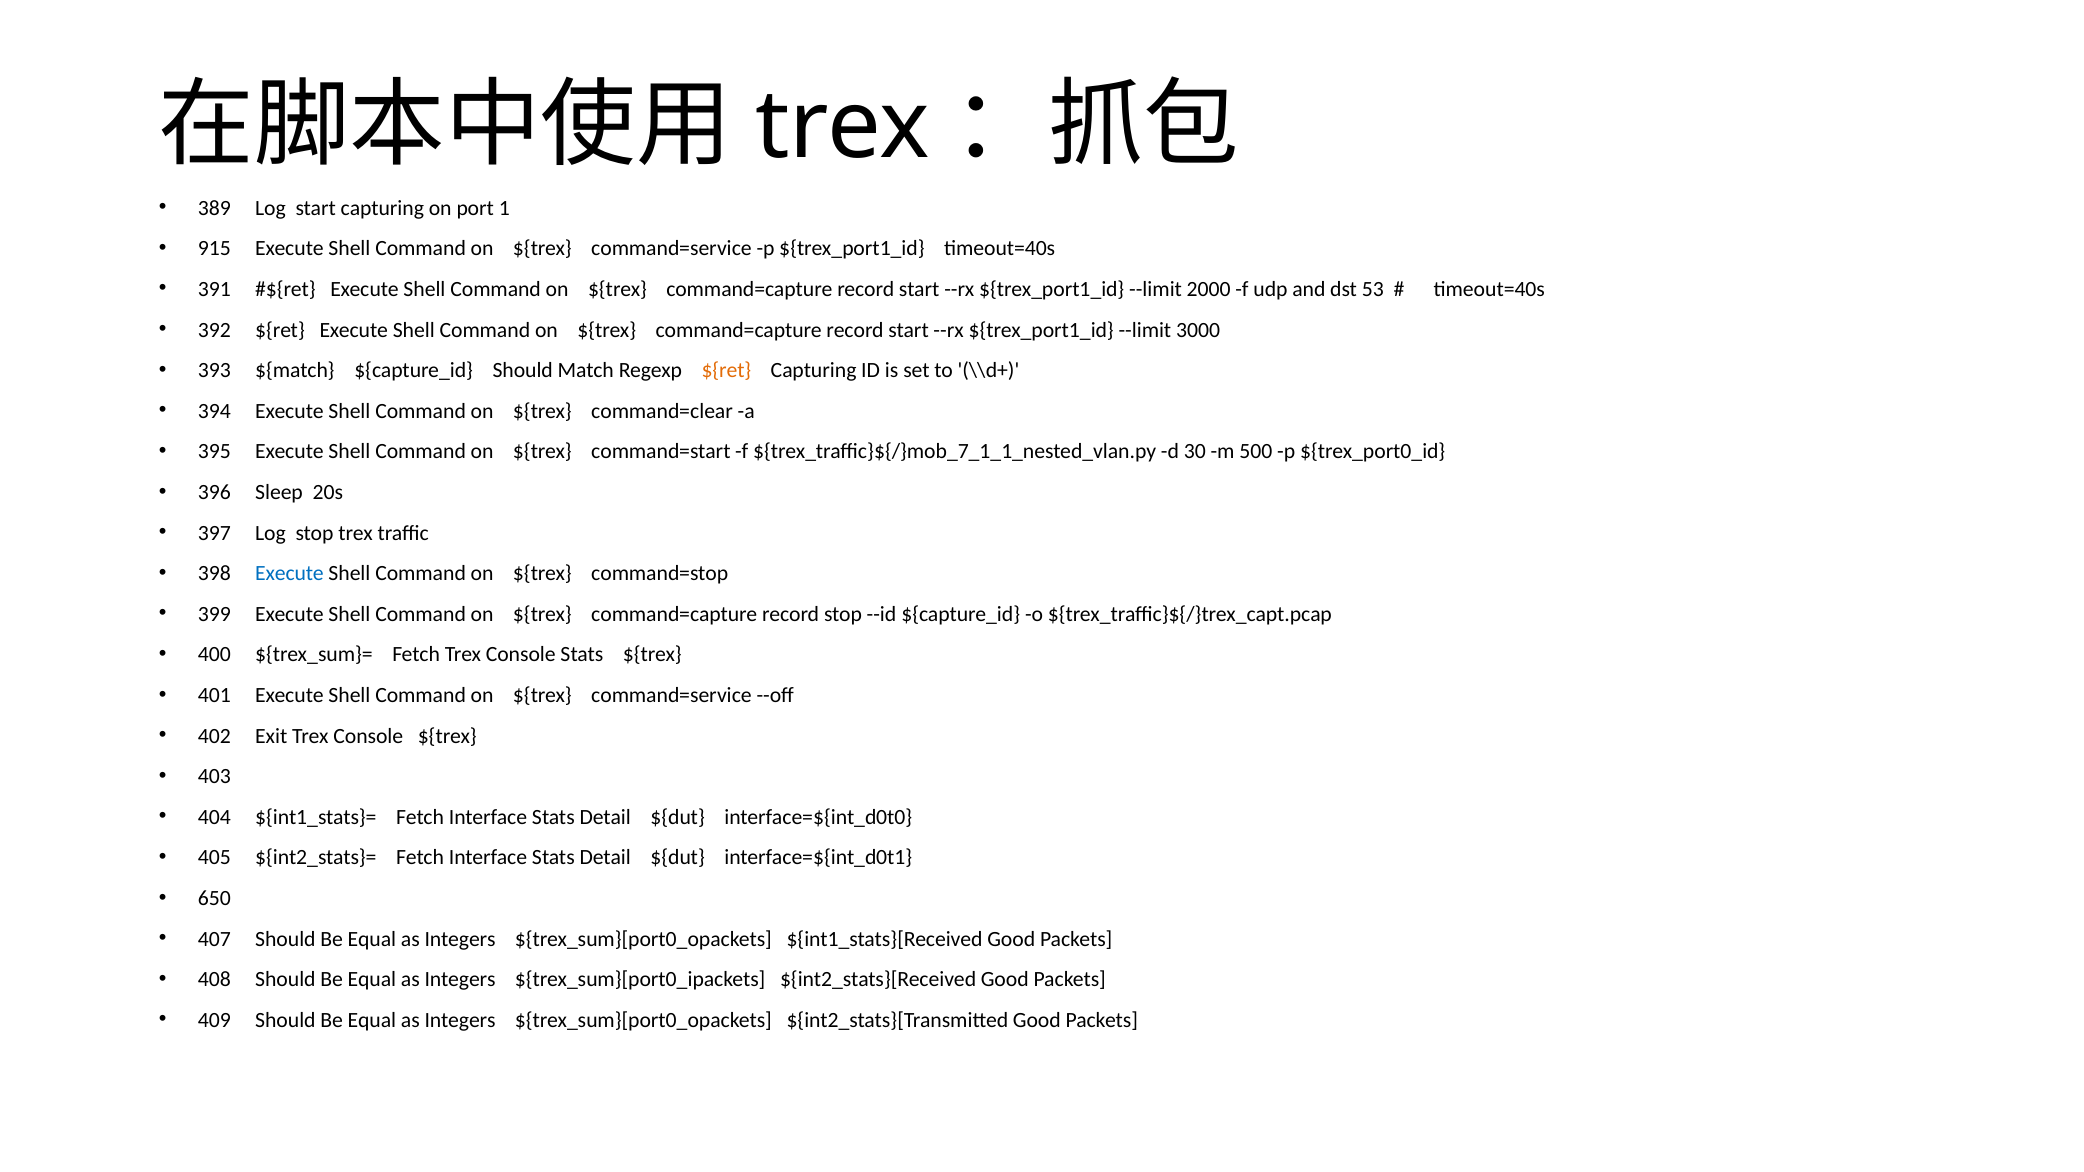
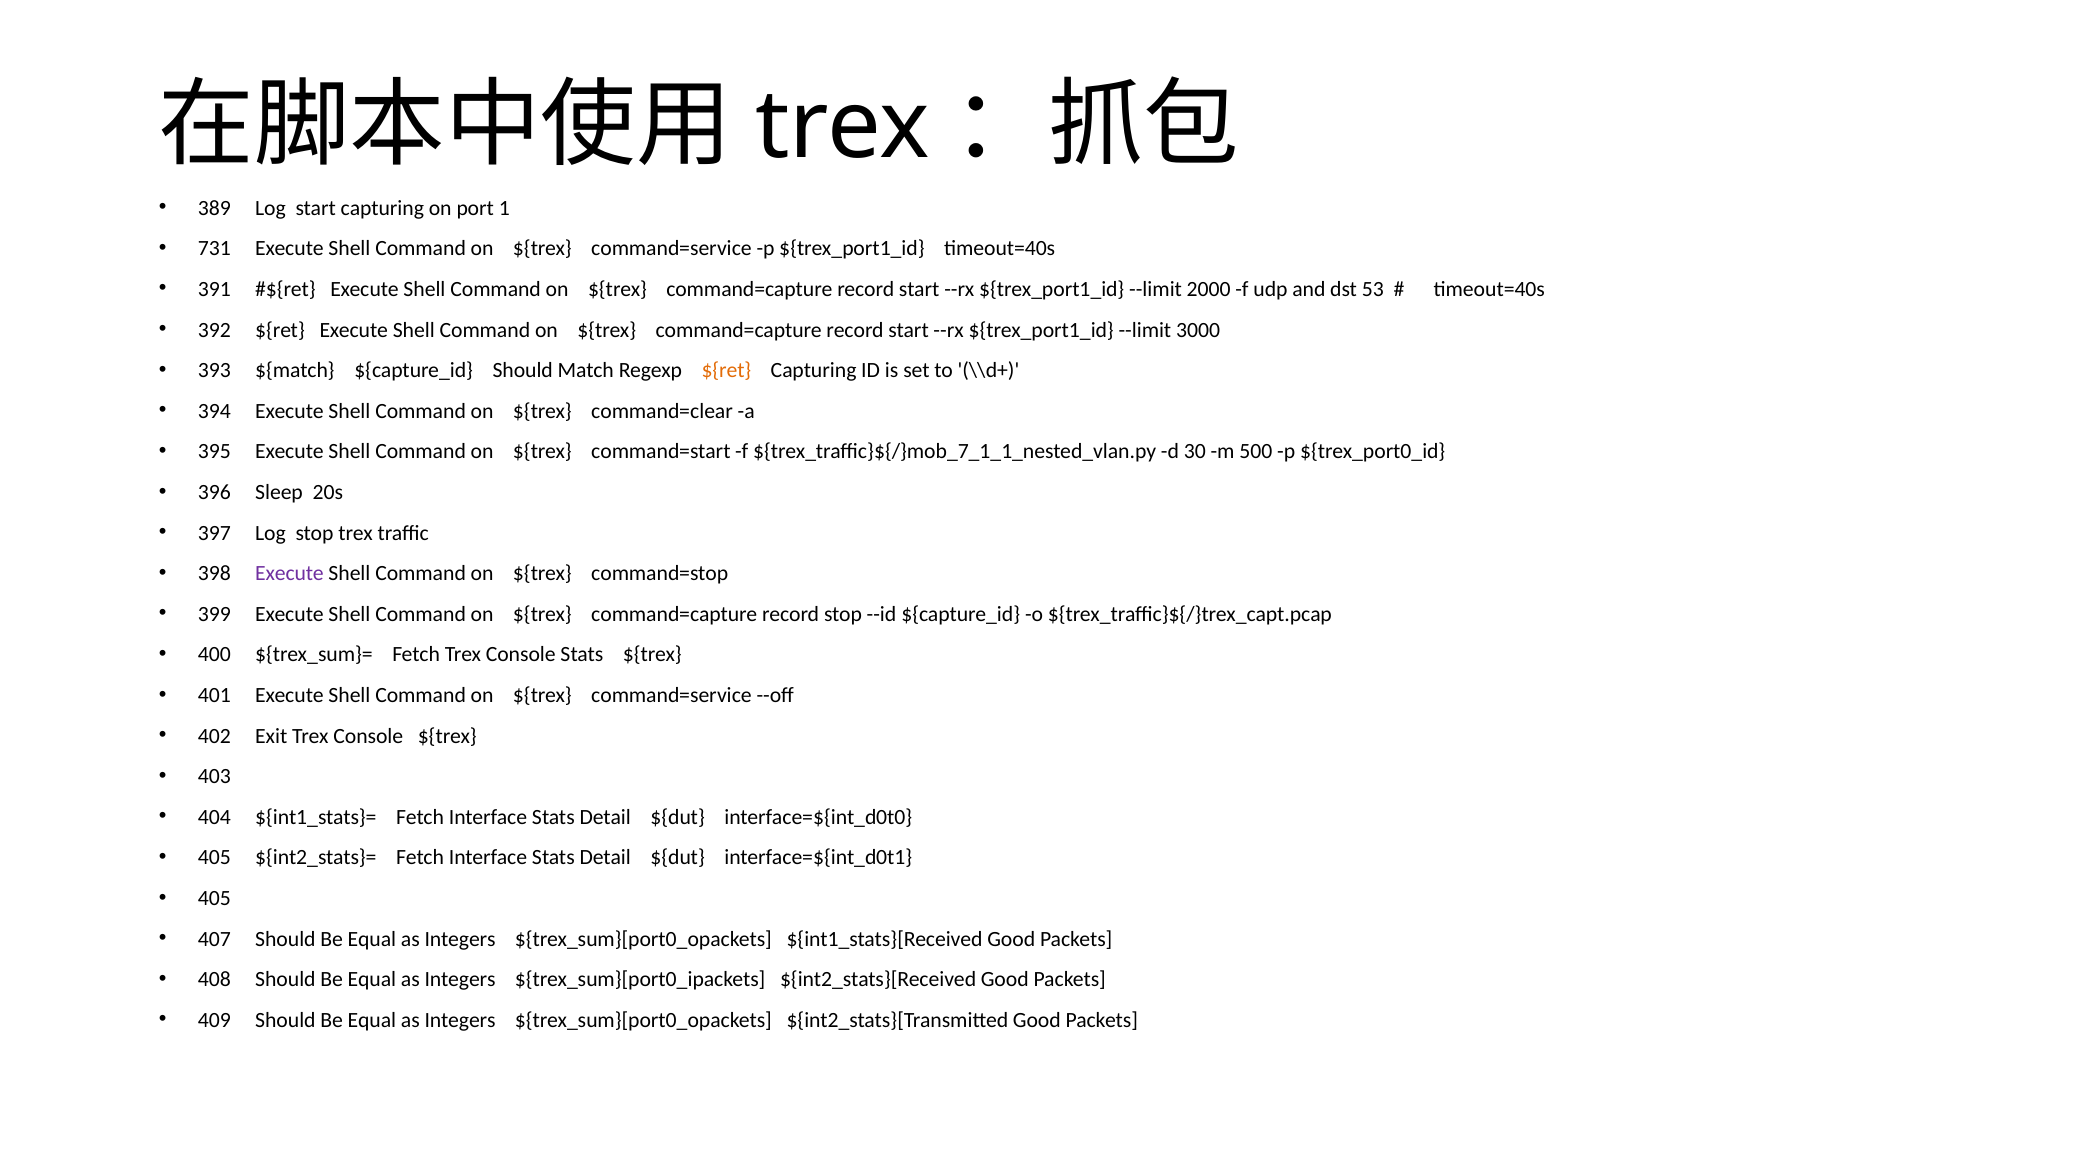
915: 915 -> 731
Execute at (290, 574) colour: blue -> purple
650 at (214, 899): 650 -> 405
